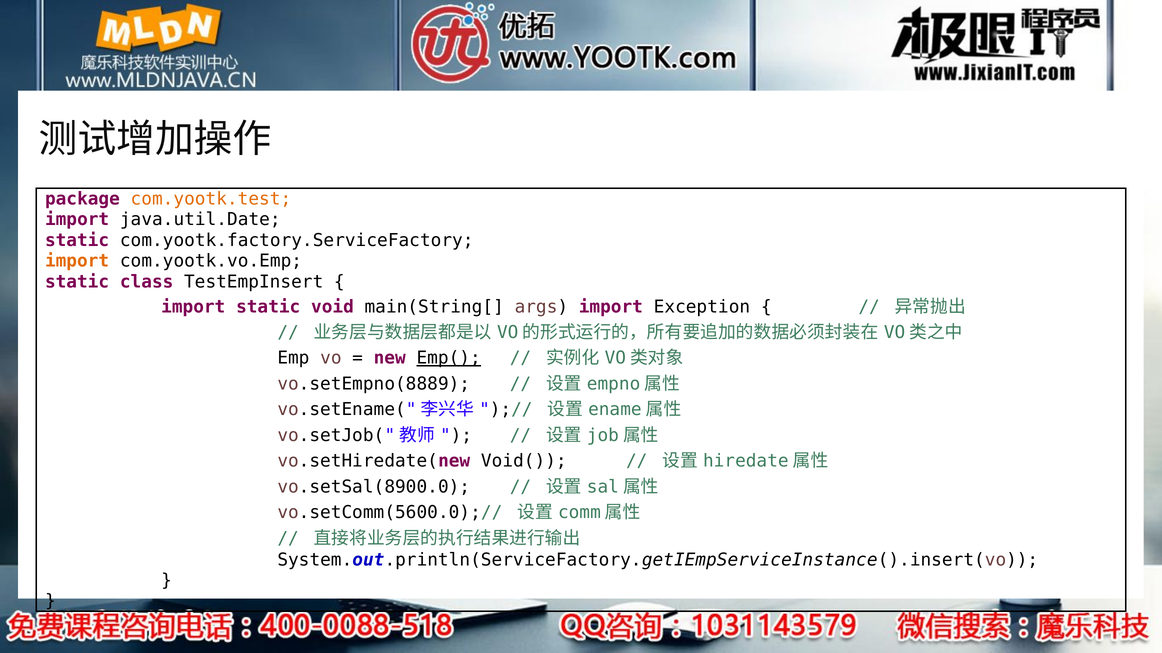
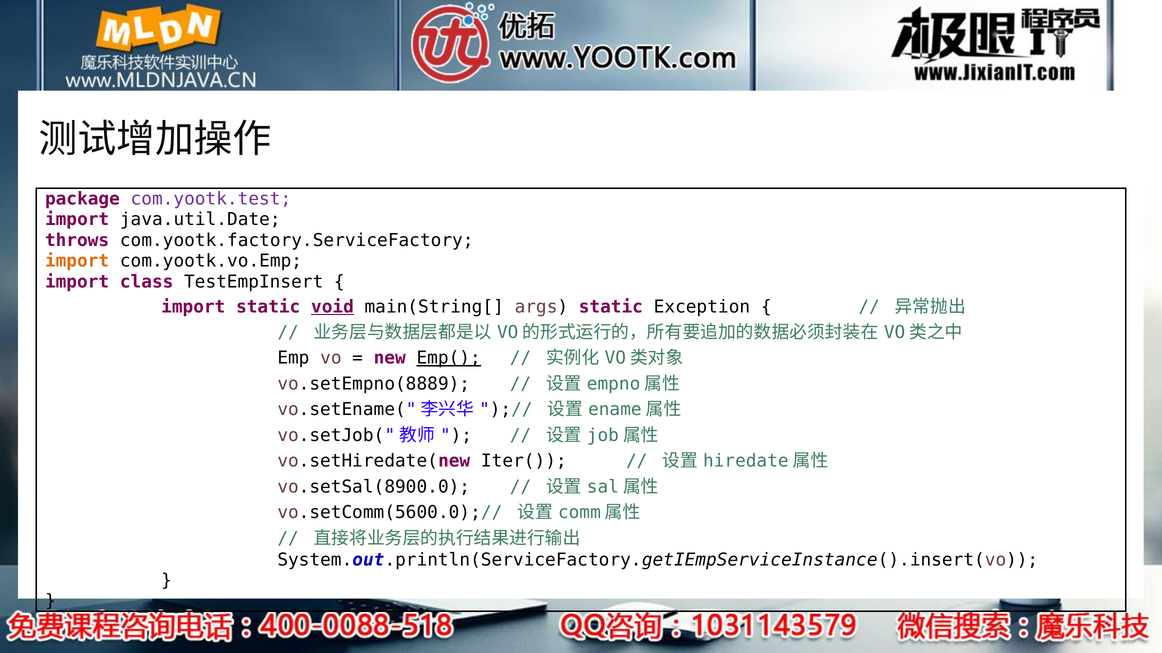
com.yootk.test colour: orange -> purple
static at (77, 241): static -> throws
static at (77, 282): static -> import
void underline: none -> present
args import: import -> static
Void(: Void( -> Iter(
